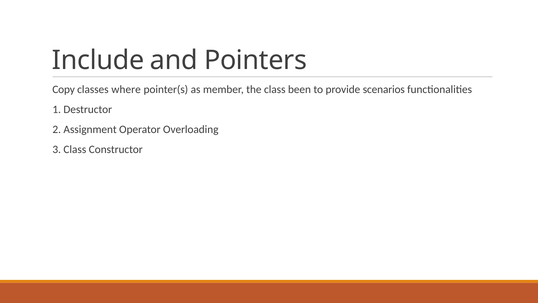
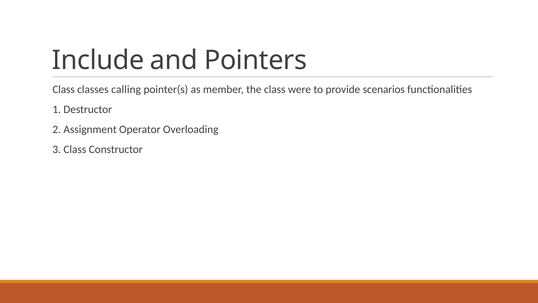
Copy at (64, 89): Copy -> Class
where: where -> calling
been: been -> were
